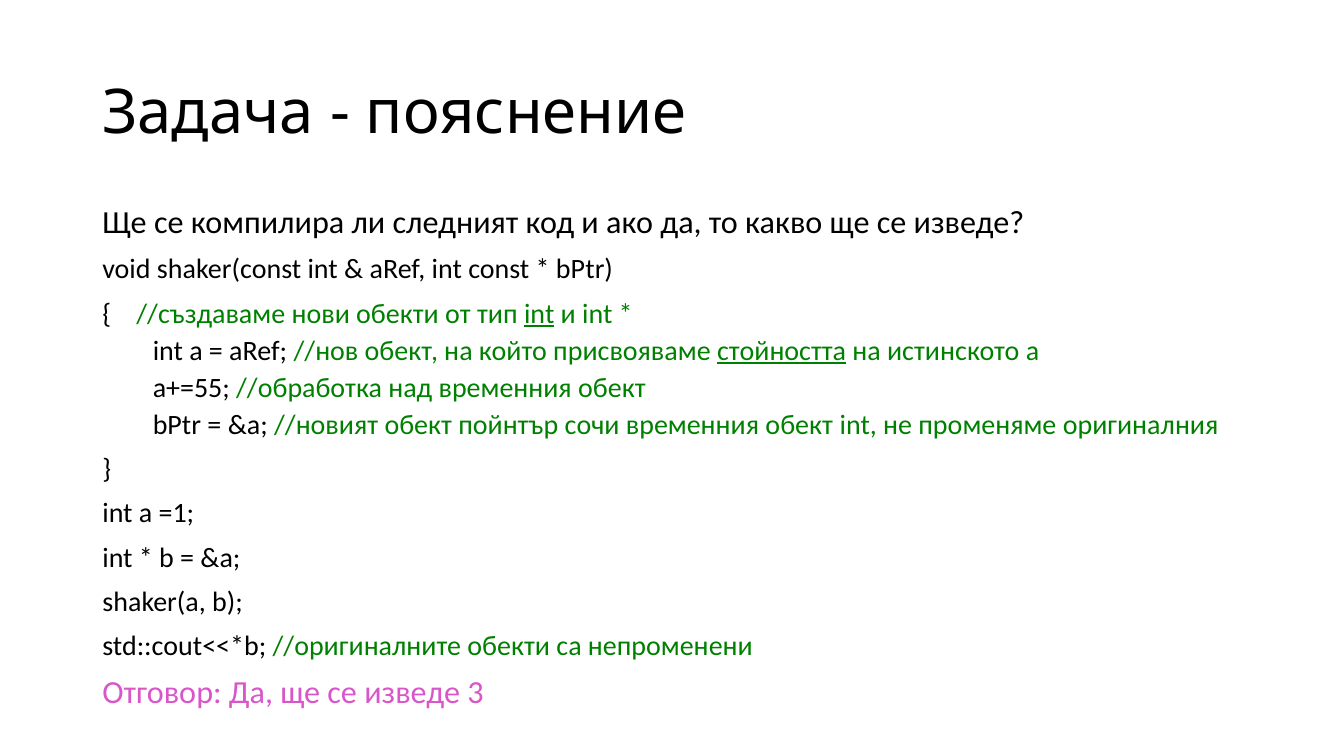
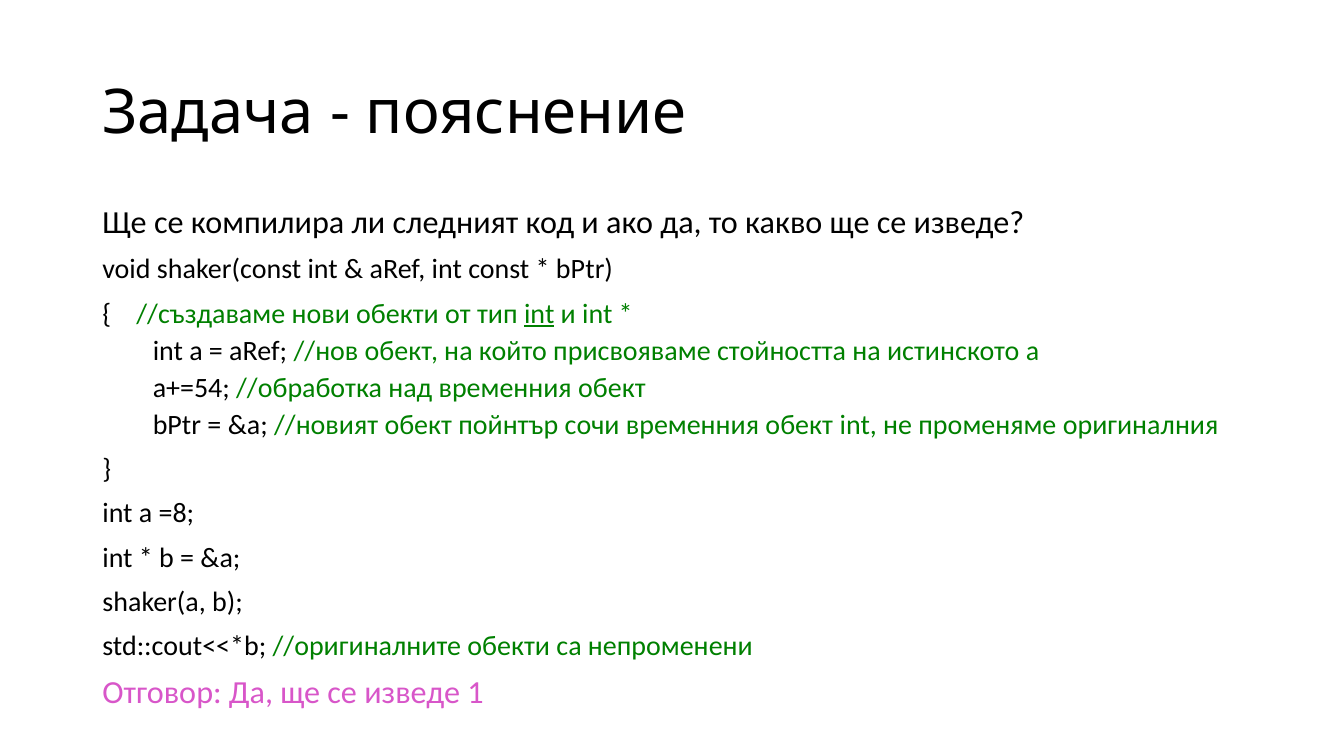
стойността underline: present -> none
a+=55: a+=55 -> a+=54
=1: =1 -> =8
3: 3 -> 1
